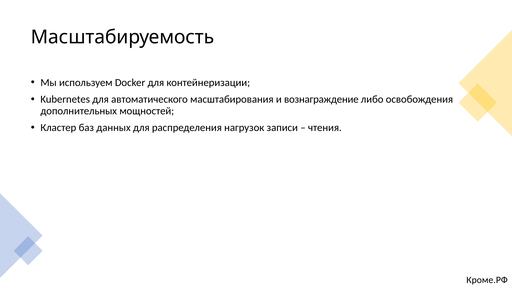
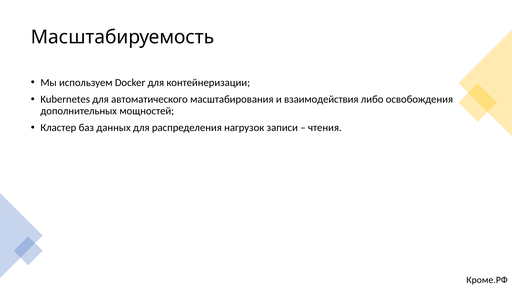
вознаграждение: вознаграждение -> взаимодействия
